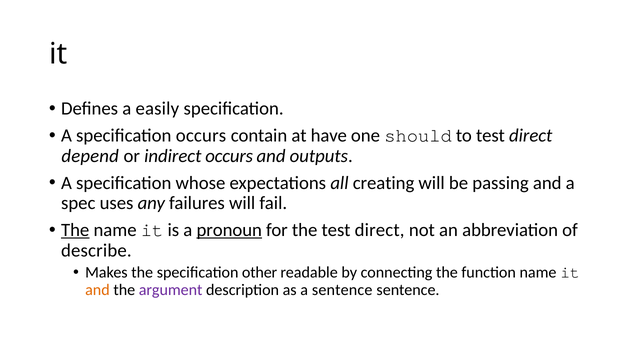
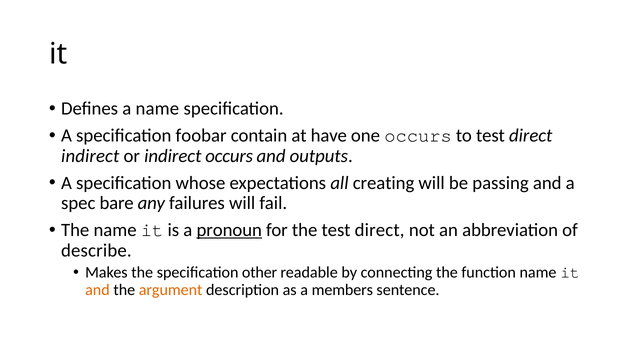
a easily: easily -> name
specification occurs: occurs -> foobar
one should: should -> occurs
depend at (90, 156): depend -> indirect
uses: uses -> bare
The at (75, 230) underline: present -> none
argument colour: purple -> orange
a sentence: sentence -> members
